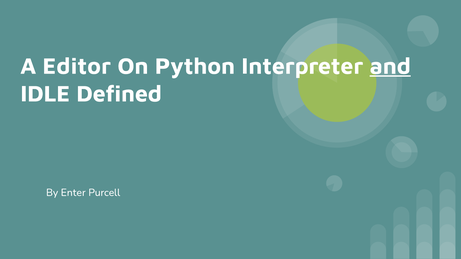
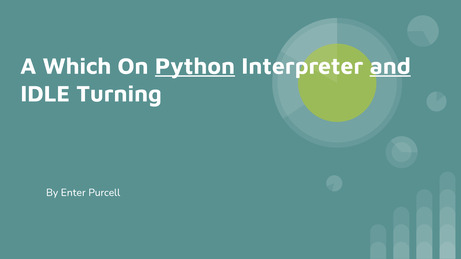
Editor: Editor -> Which
Python underline: none -> present
Defined: Defined -> Turning
